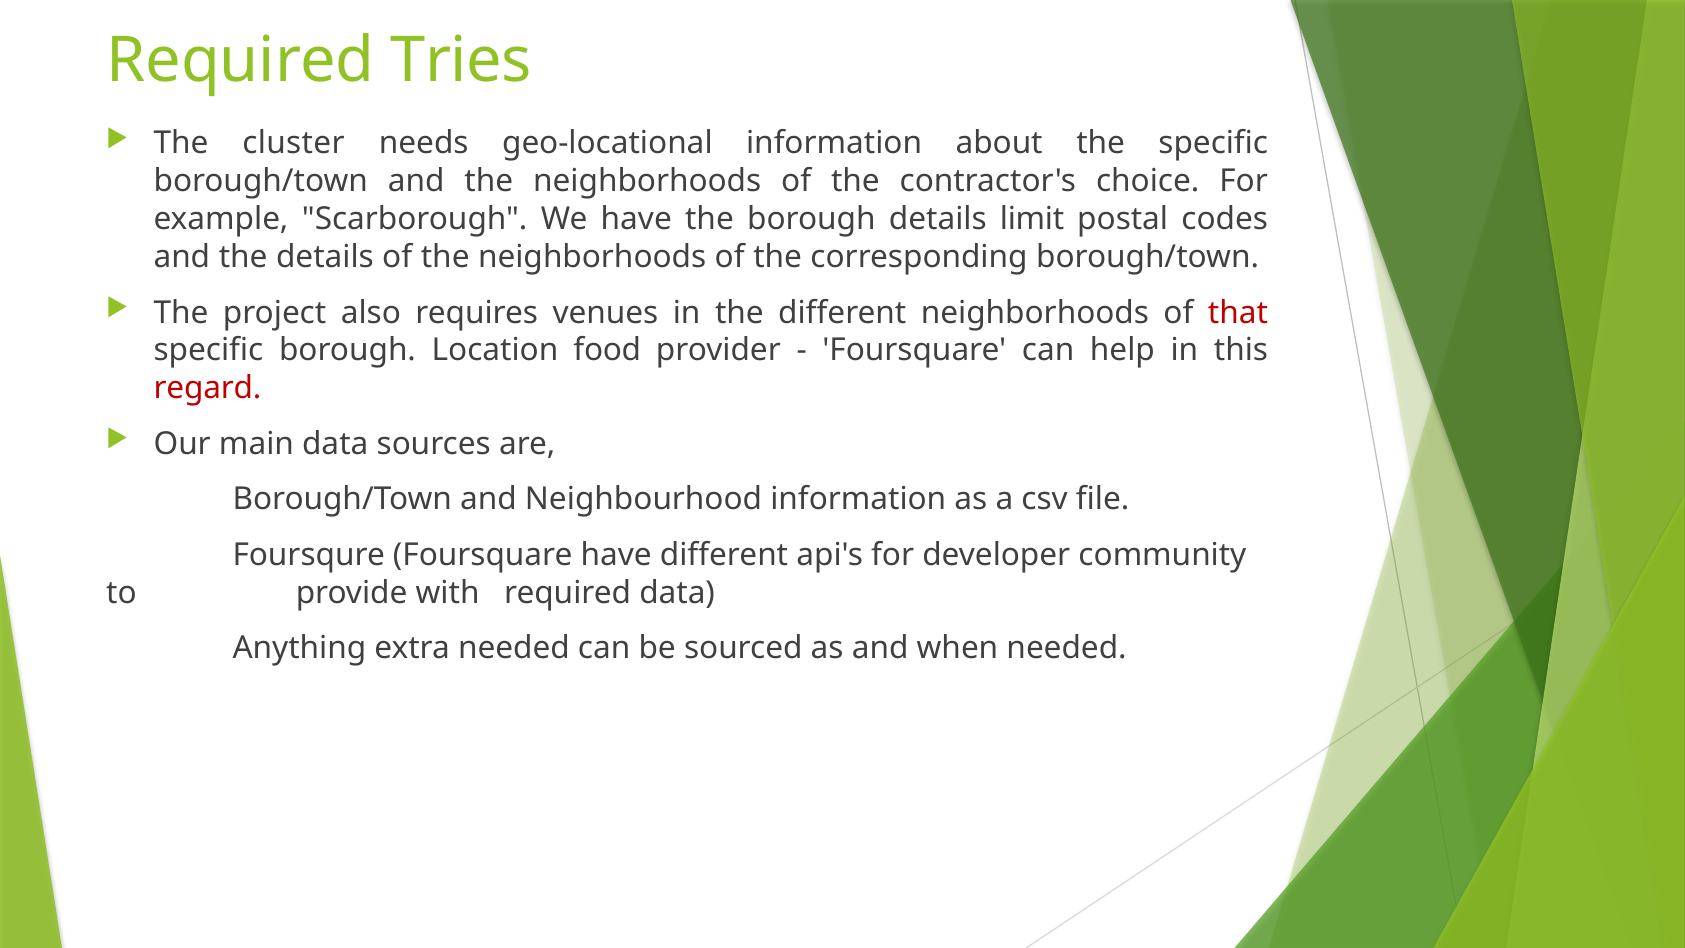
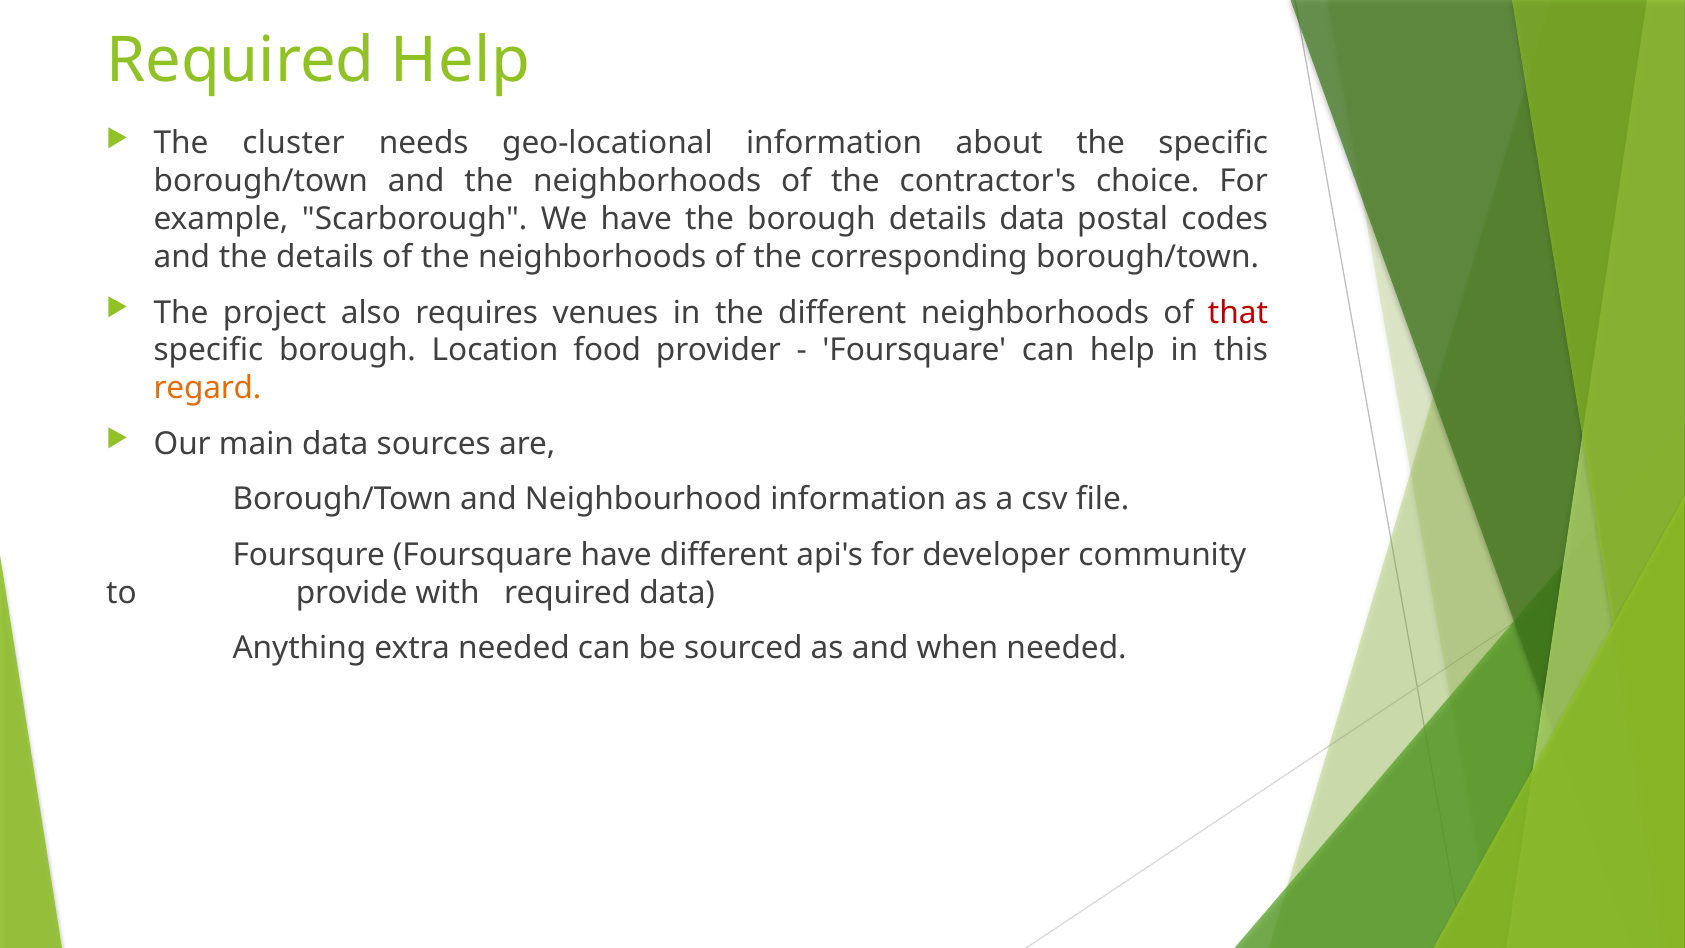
Required Tries: Tries -> Help
details limit: limit -> data
regard colour: red -> orange
